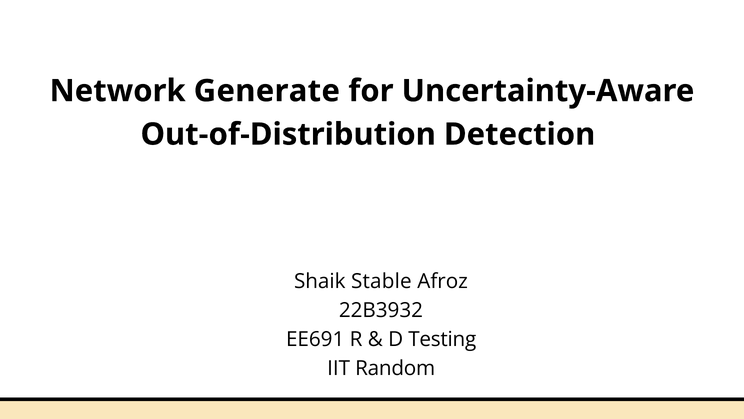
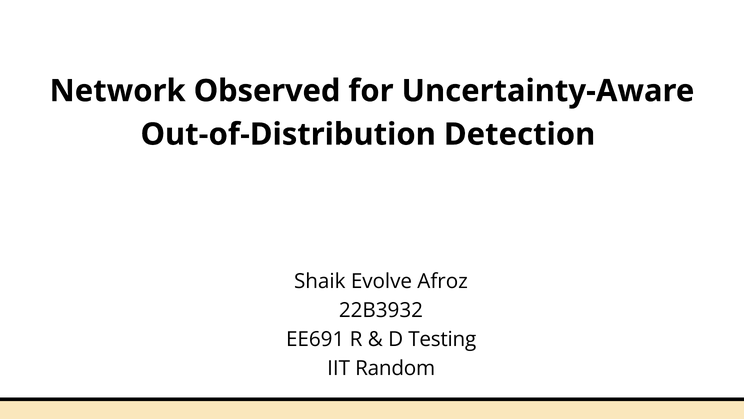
Generate: Generate -> Observed
Stable: Stable -> Evolve
